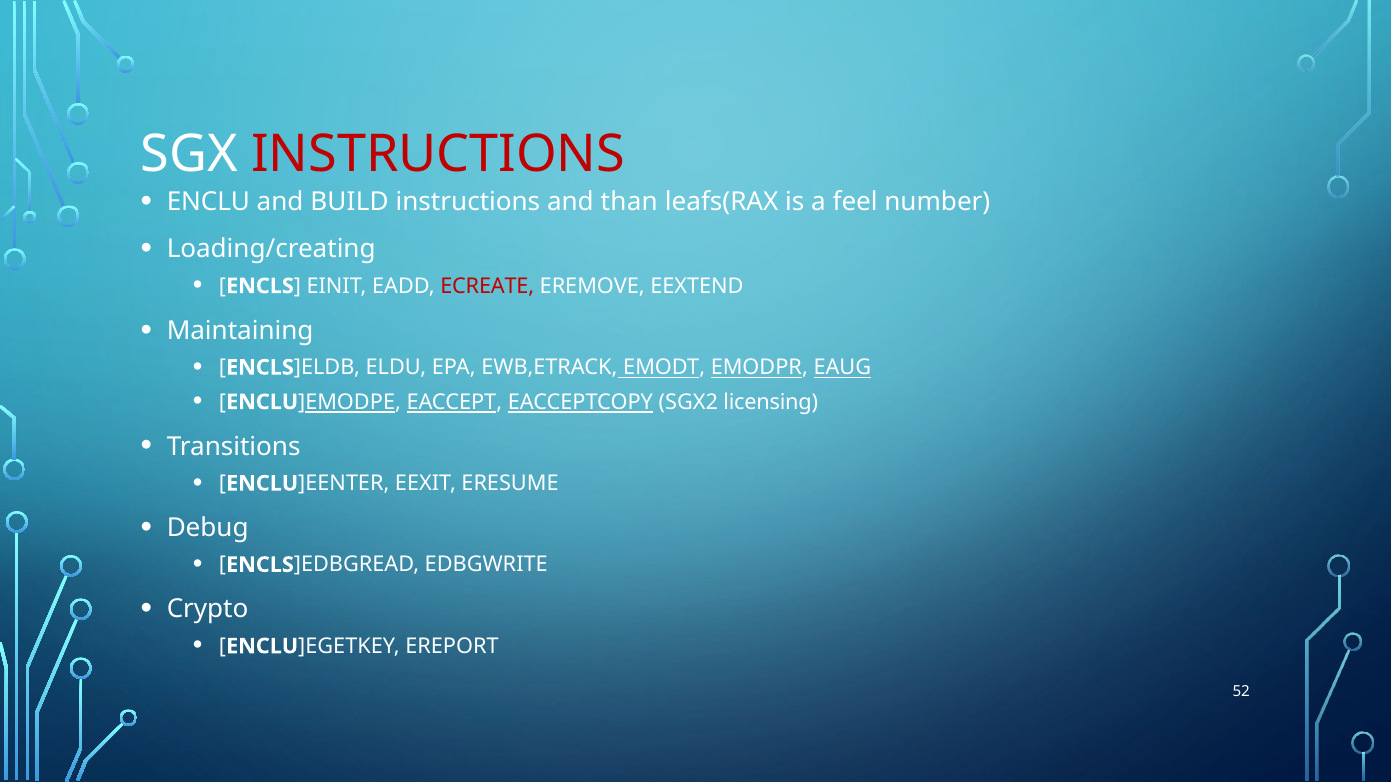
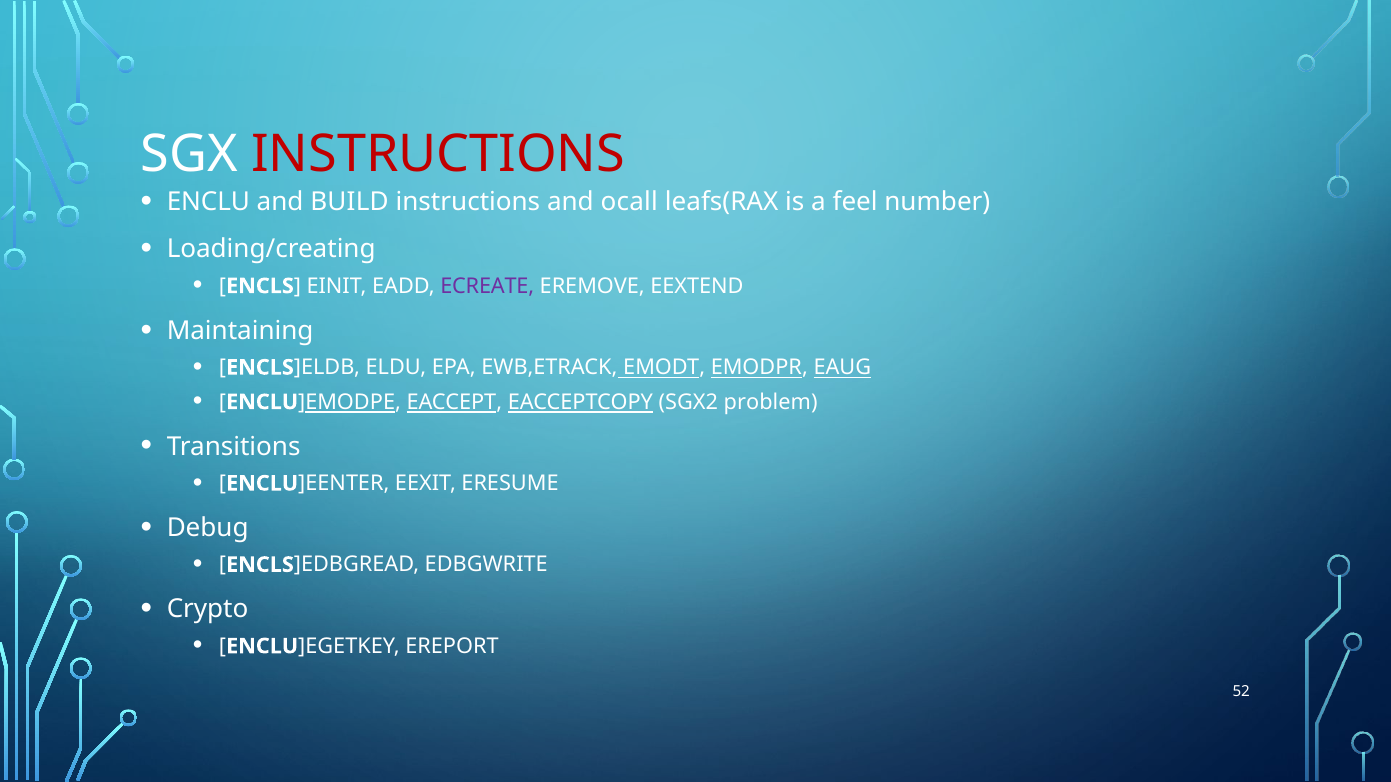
than: than -> ocall
ECREATE colour: red -> purple
licensing: licensing -> problem
